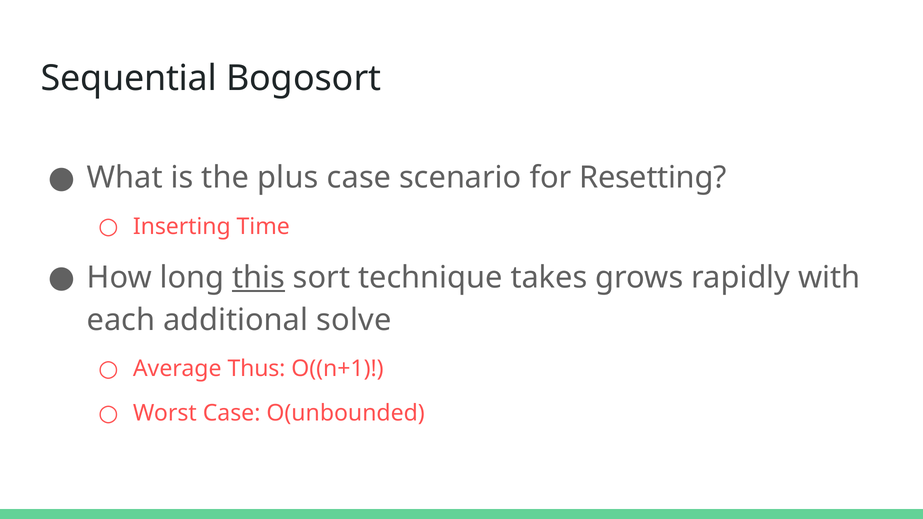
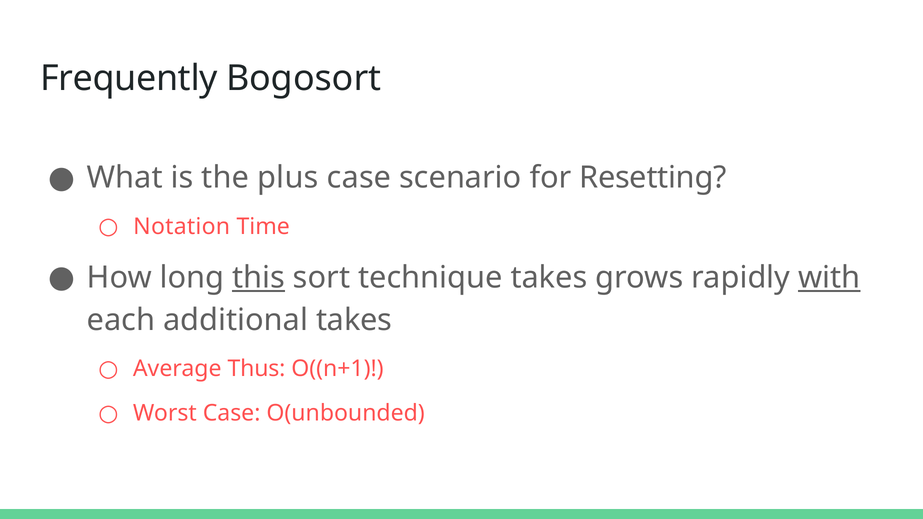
Sequential: Sequential -> Frequently
Inserting: Inserting -> Notation
with underline: none -> present
additional solve: solve -> takes
